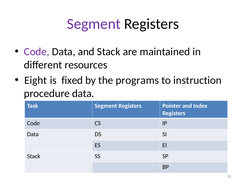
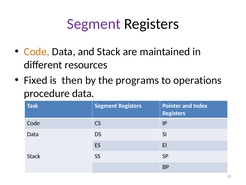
Code at (37, 52) colour: purple -> orange
Eight: Eight -> Fixed
fixed: fixed -> then
instruction: instruction -> operations
